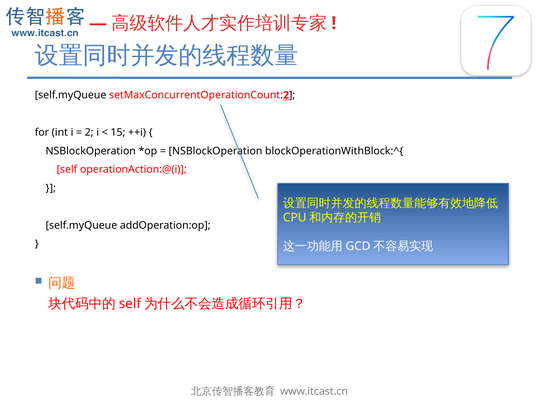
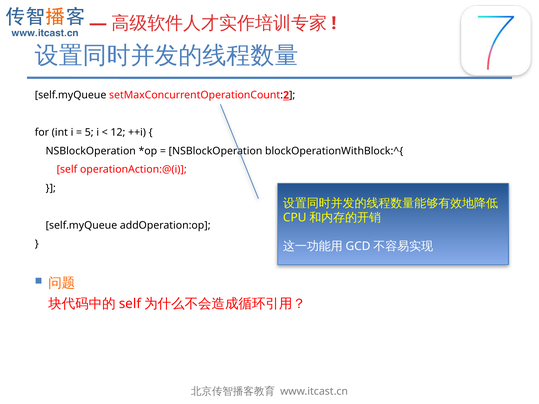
2: 2 -> 5
15: 15 -> 12
